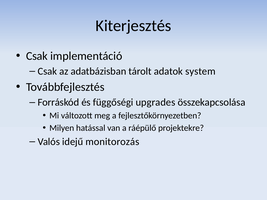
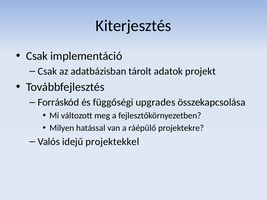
system: system -> projekt
monitorozás: monitorozás -> projektekkel
